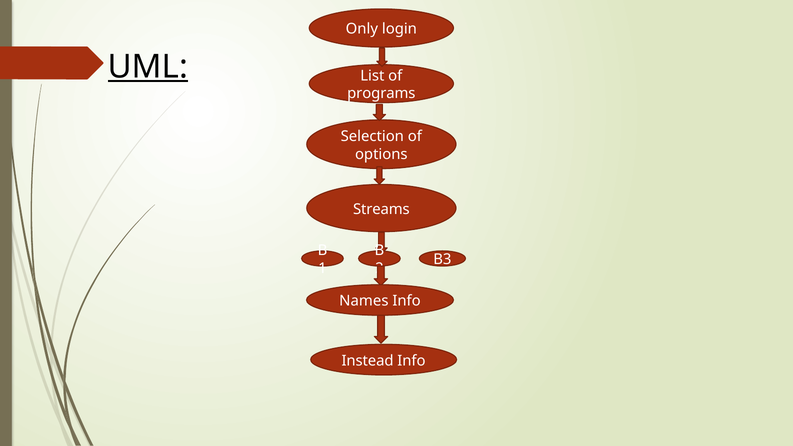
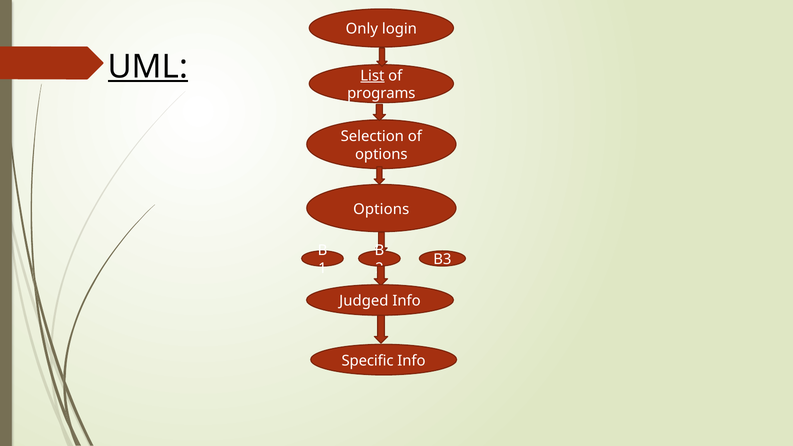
List underline: none -> present
Streams at (381, 209): Streams -> Options
Names: Names -> Judged
Instead: Instead -> Specific
